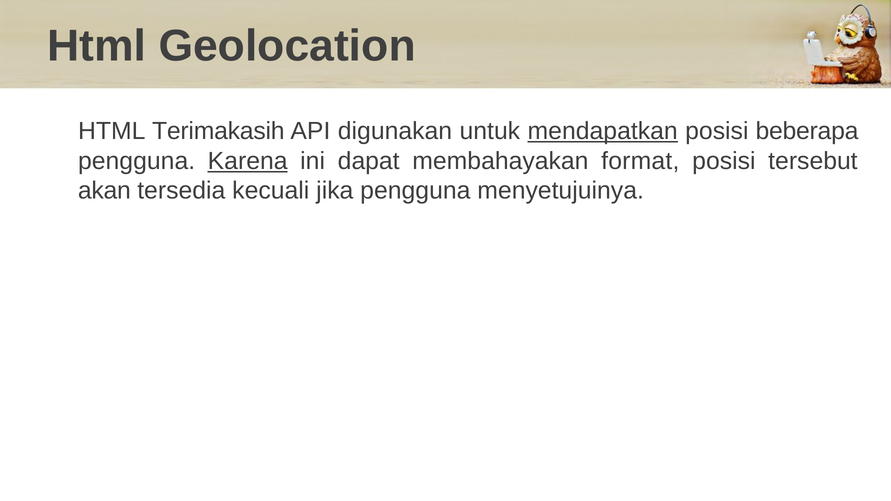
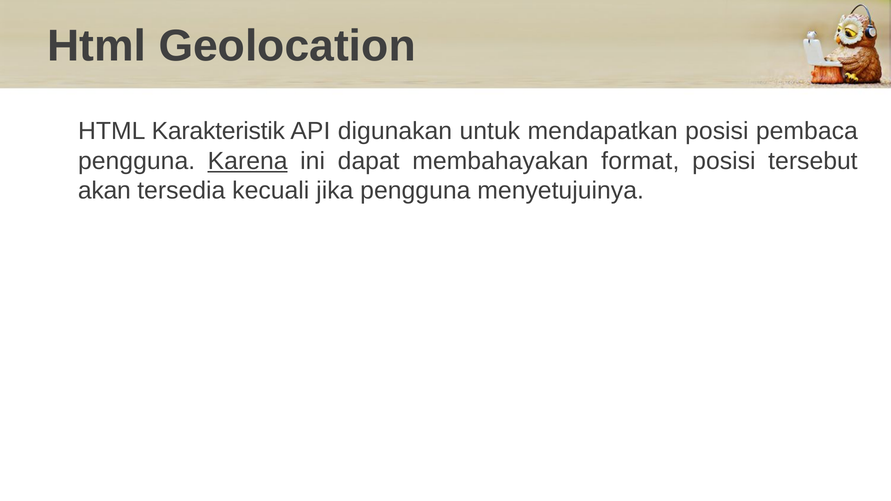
Terimakasih: Terimakasih -> Karakteristik
mendapatkan underline: present -> none
beberapa: beberapa -> pembaca
